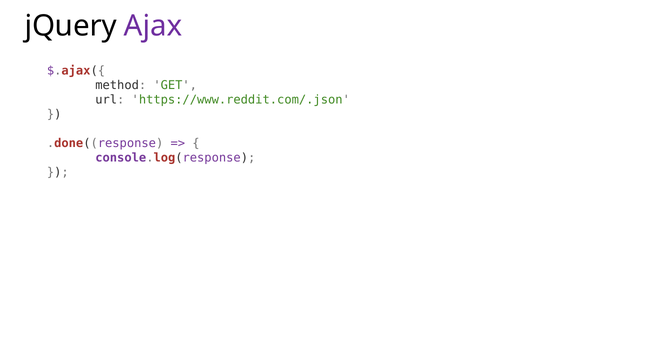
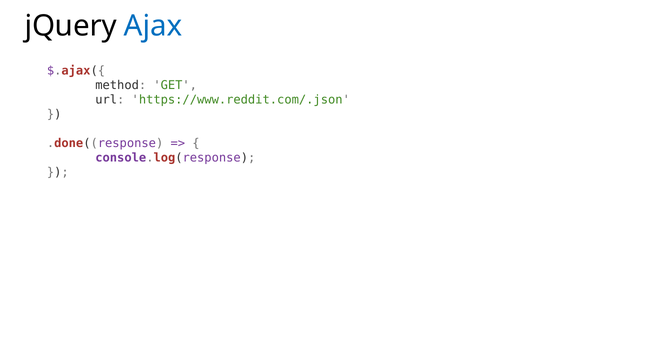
Ajax colour: purple -> blue
